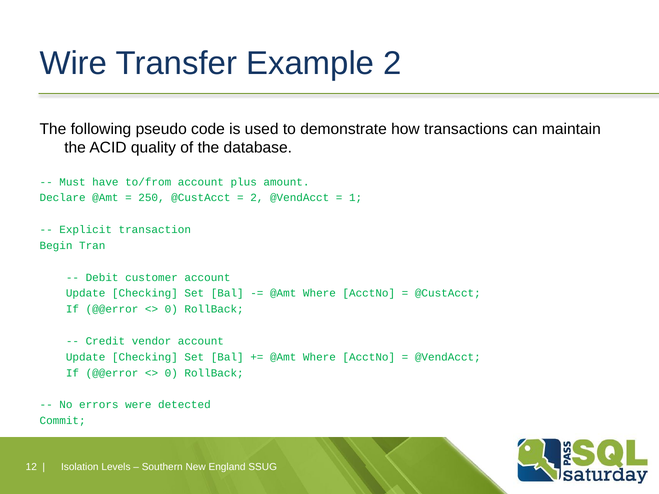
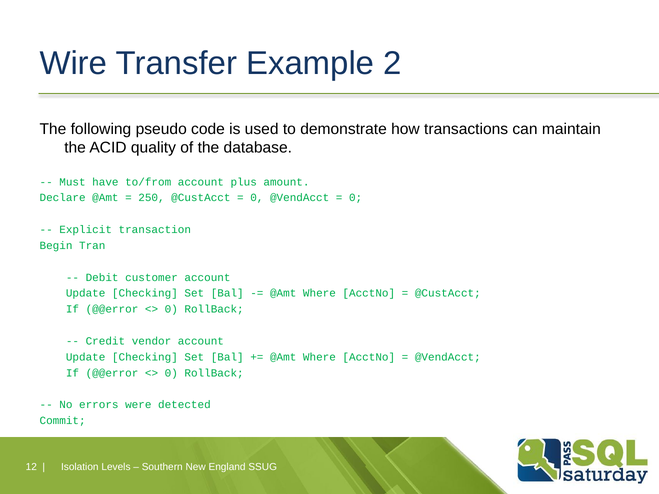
2 at (257, 198): 2 -> 0
1 at (356, 198): 1 -> 0
